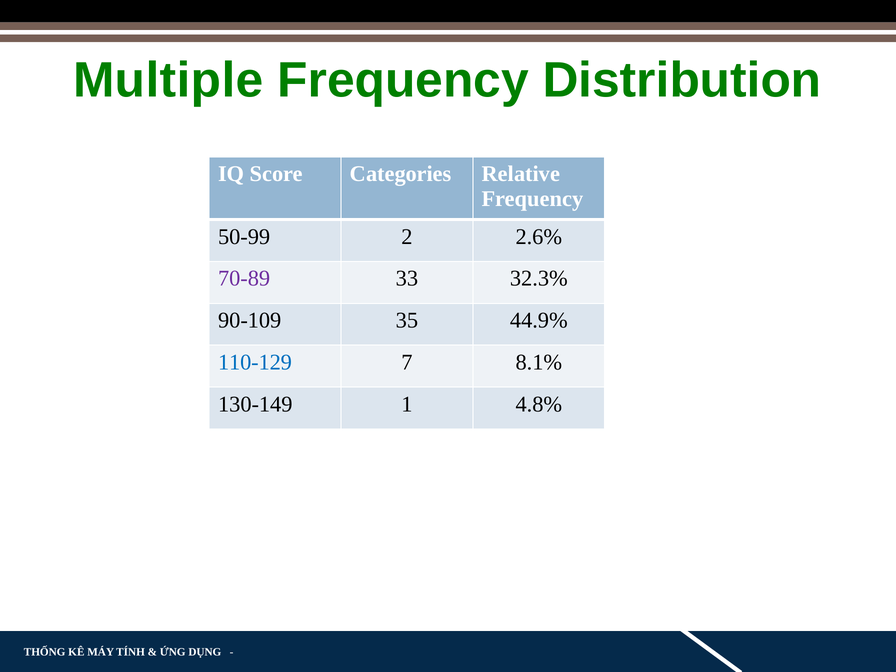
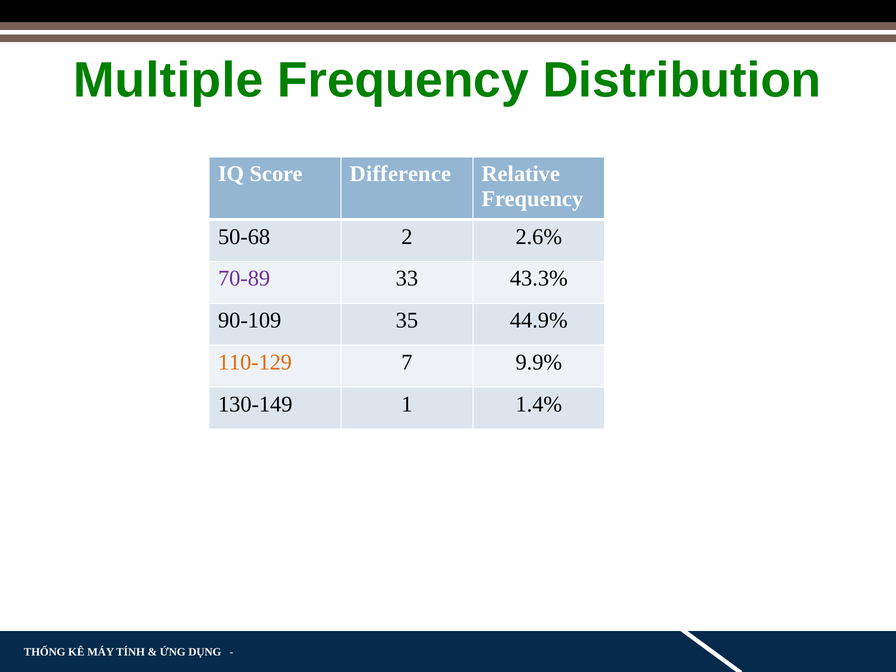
Categories: Categories -> Difference
50-99: 50-99 -> 50-68
32.3%: 32.3% -> 43.3%
110-129 colour: blue -> orange
8.1%: 8.1% -> 9.9%
4.8%: 4.8% -> 1.4%
